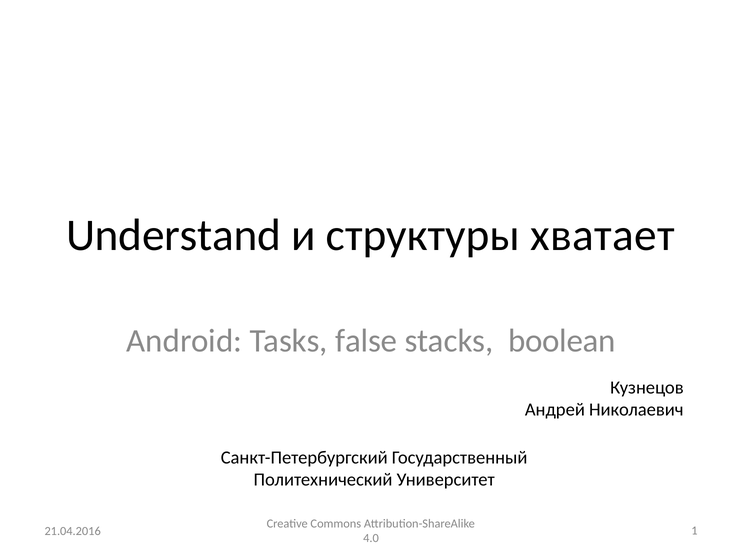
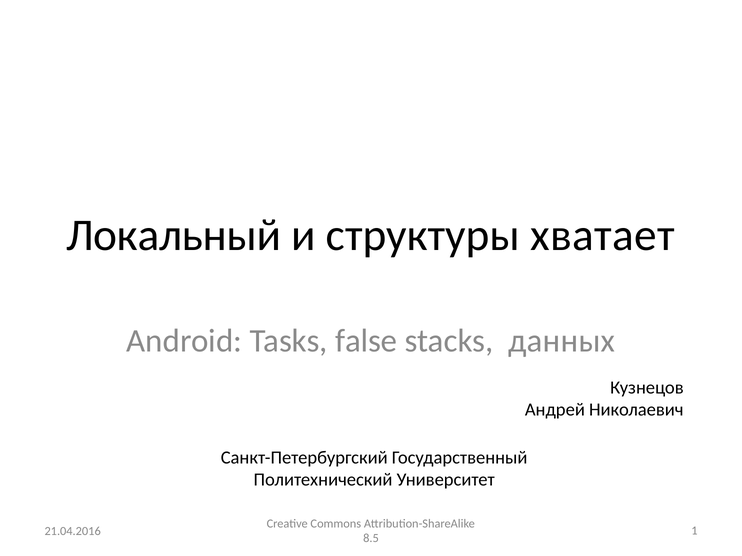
Understand: Understand -> Локальный
boolean: boolean -> данных
4.0: 4.0 -> 8.5
